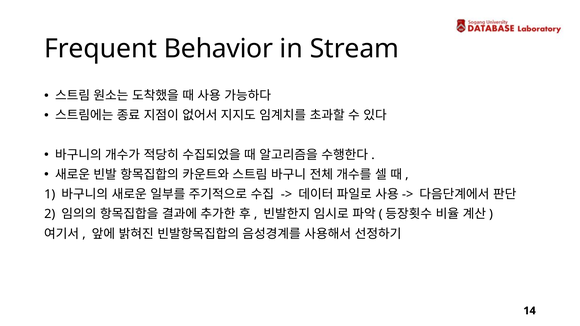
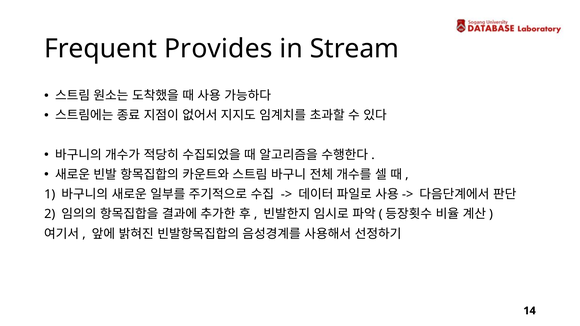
Behavior: Behavior -> Provides
